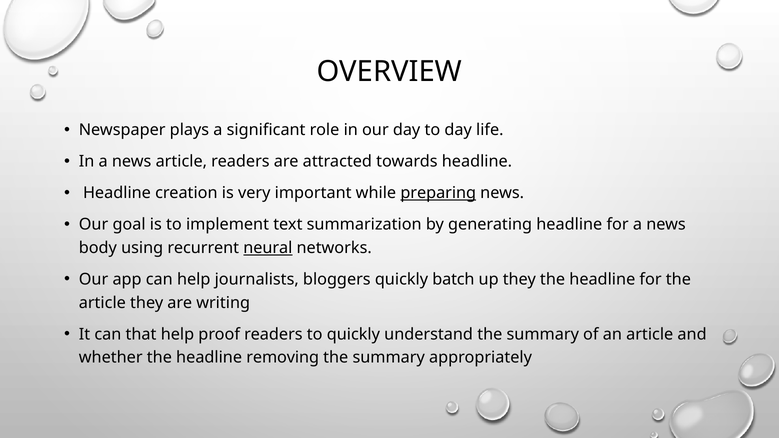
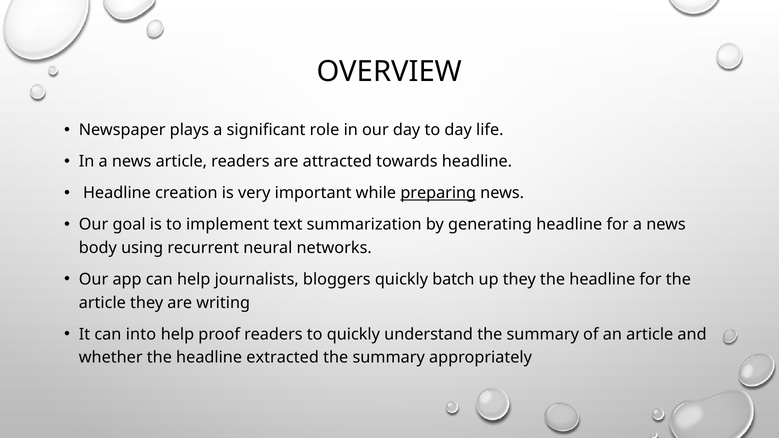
neural underline: present -> none
that: that -> into
removing: removing -> extracted
